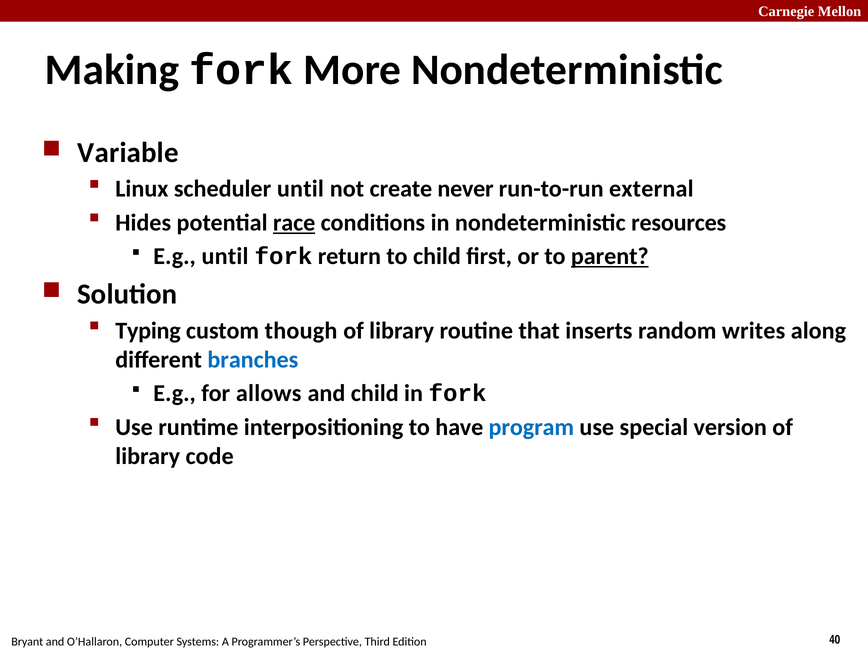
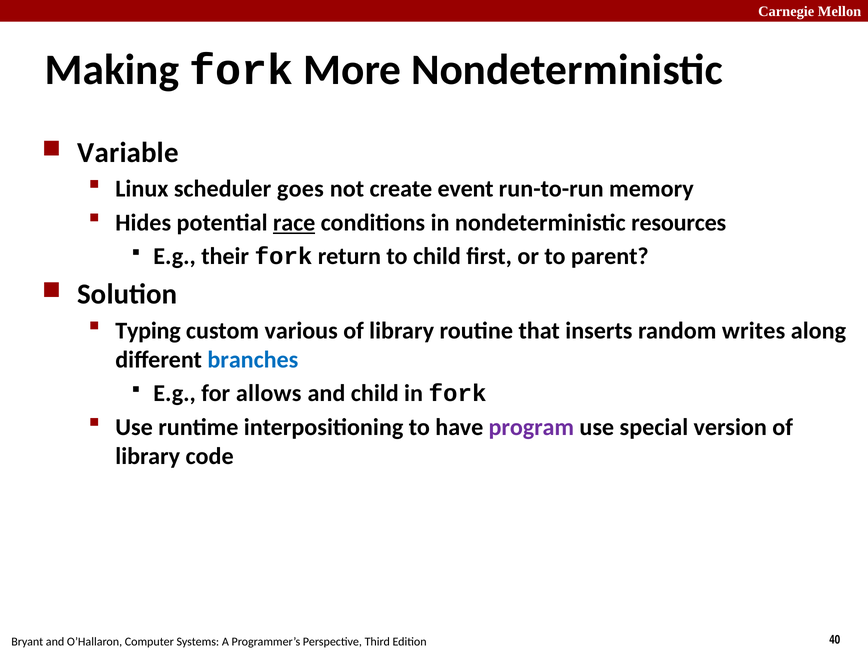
scheduler until: until -> goes
never: never -> event
external: external -> memory
E.g until: until -> their
parent underline: present -> none
though: though -> various
program colour: blue -> purple
